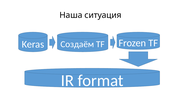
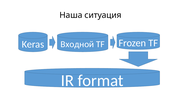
Создаём: Создаём -> Входной
